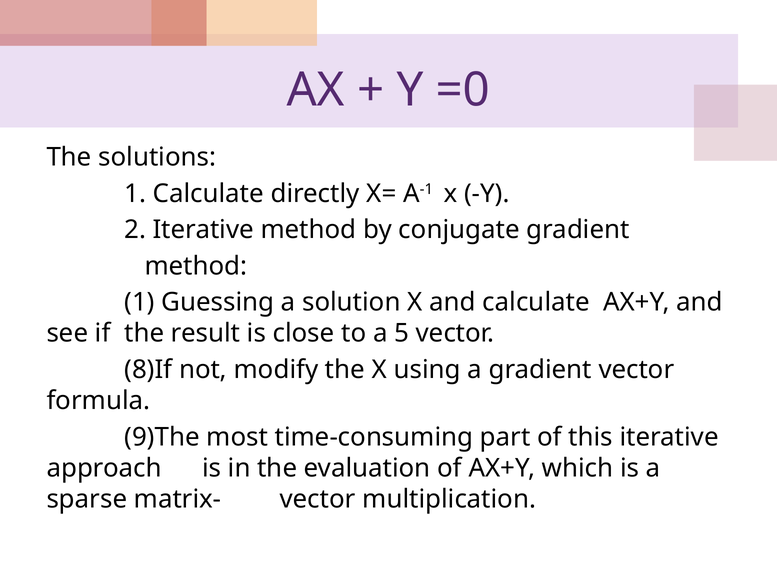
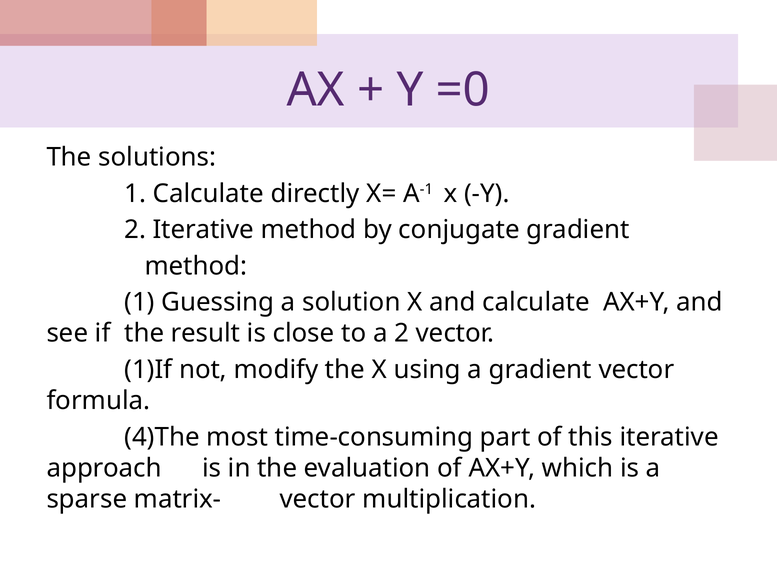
a 5: 5 -> 2
8)If: 8)If -> 1)If
9)The: 9)The -> 4)The
